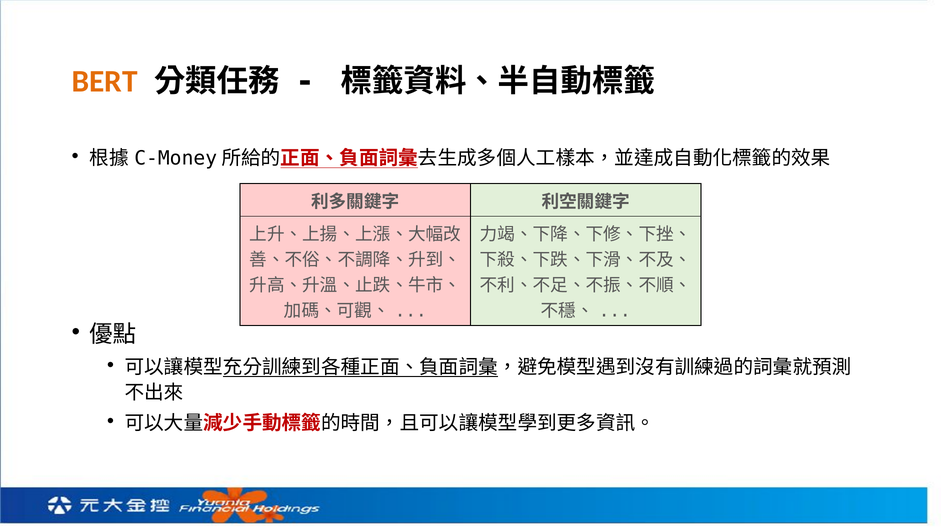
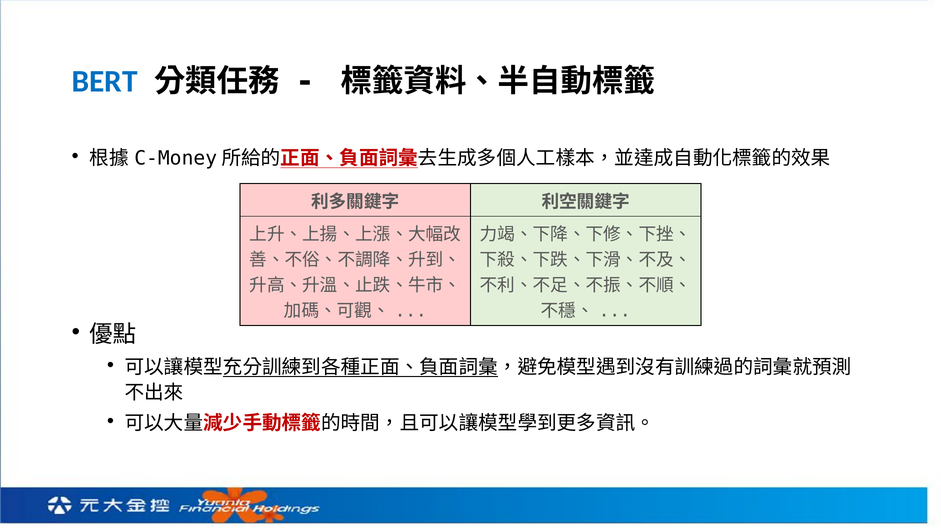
BERT colour: orange -> blue
